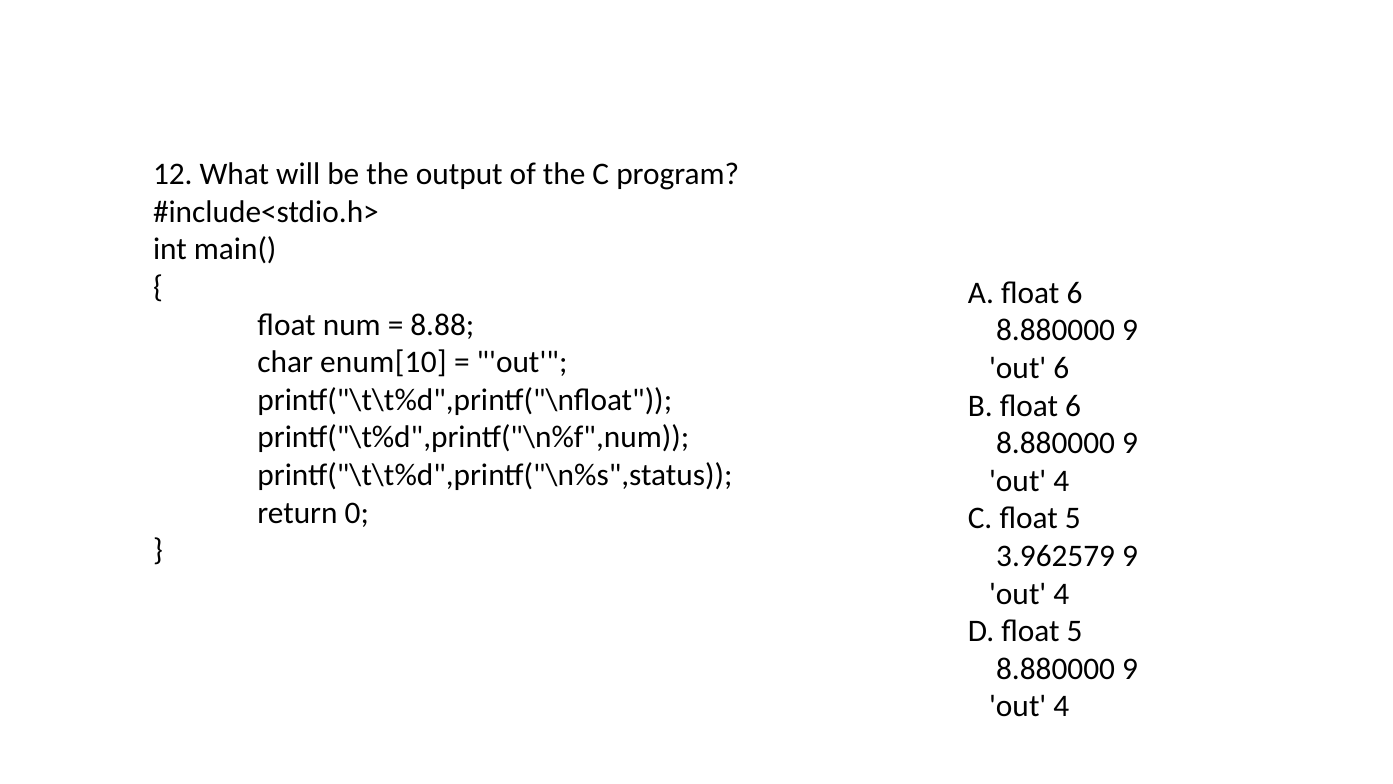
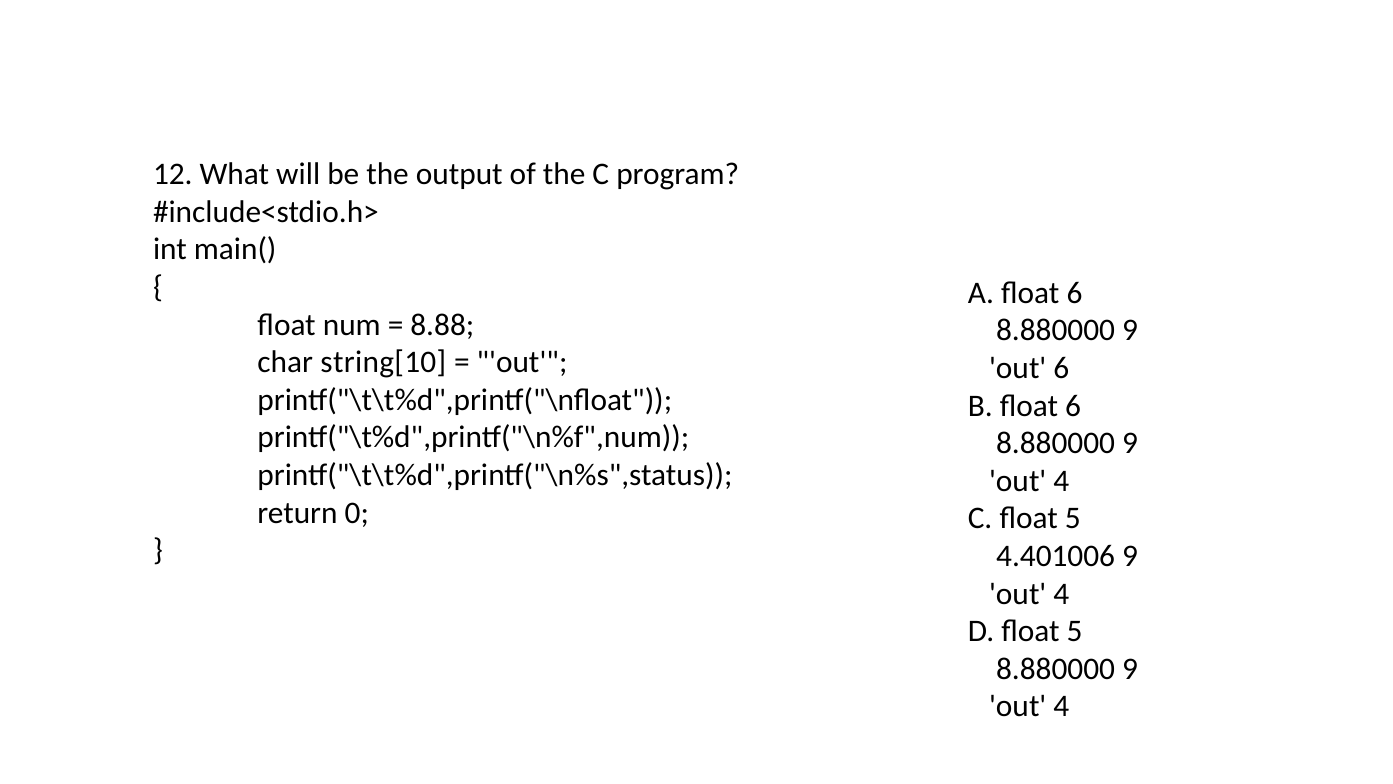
enum[10: enum[10 -> string[10
3.962579: 3.962579 -> 4.401006
